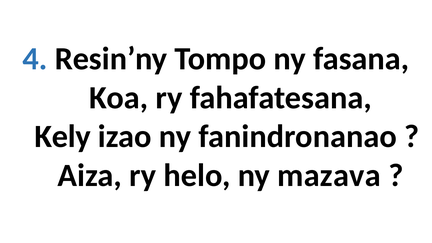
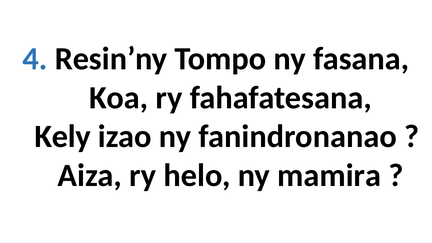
mazava: mazava -> mamira
